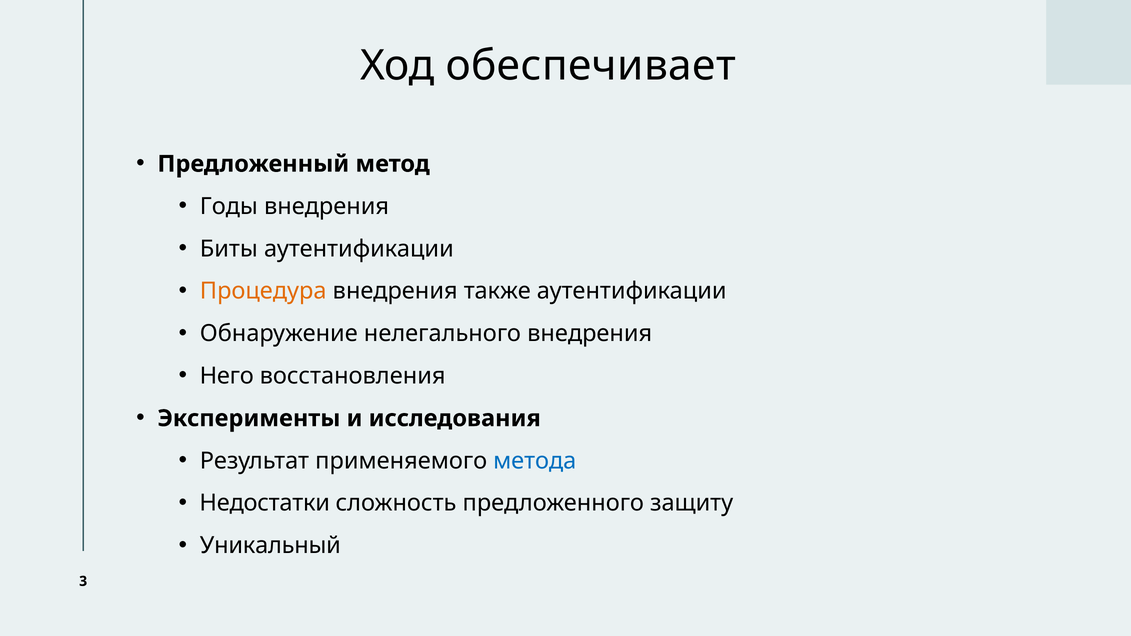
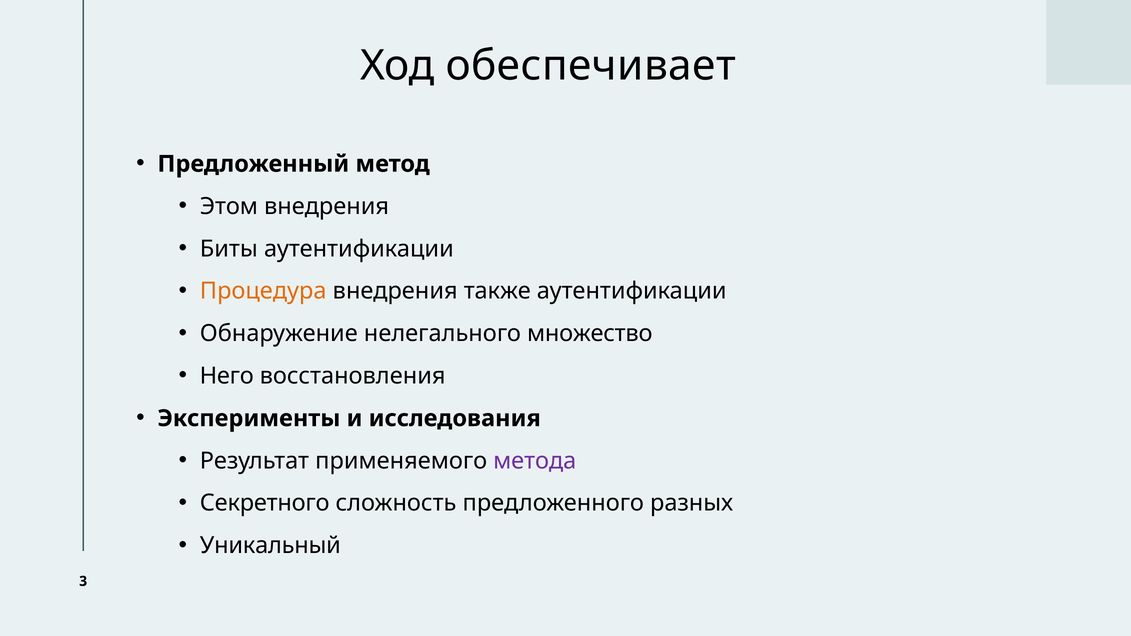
Годы: Годы -> Этом
нелегального внедрения: внедрения -> множество
метода colour: blue -> purple
Недостатки: Недостатки -> Секретного
защиту: защиту -> разных
